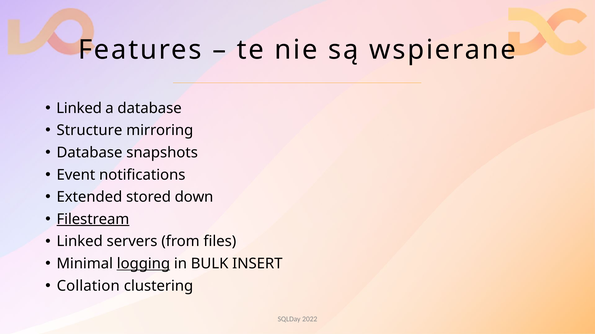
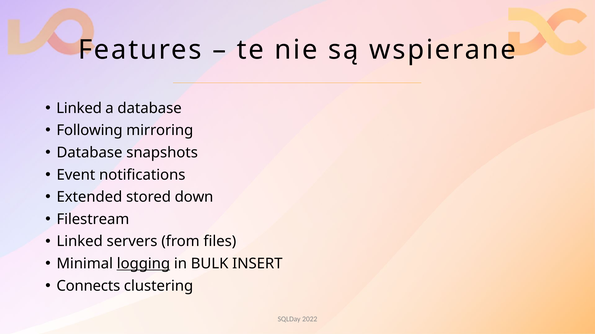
Structure: Structure -> Following
Filestream underline: present -> none
Collation: Collation -> Connects
